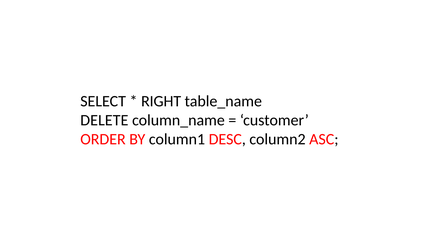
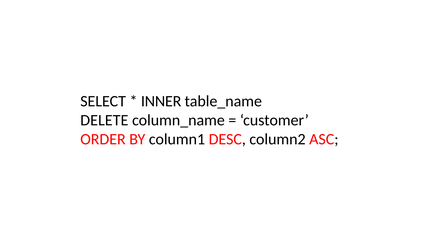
RIGHT: RIGHT -> INNER
